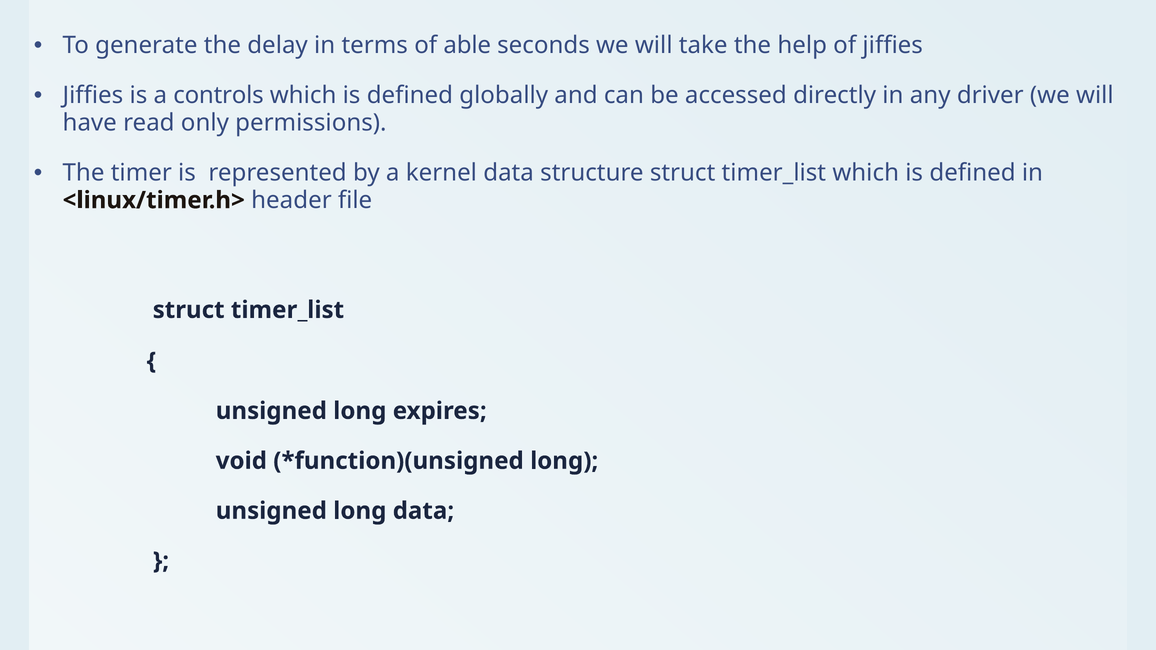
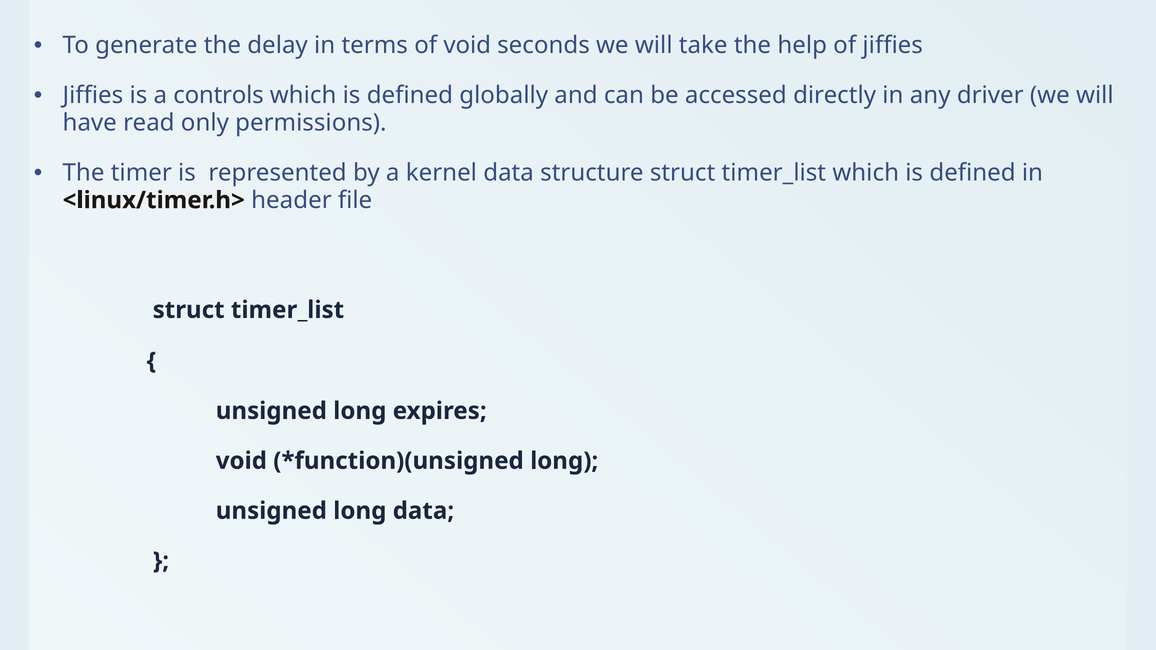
of able: able -> void
